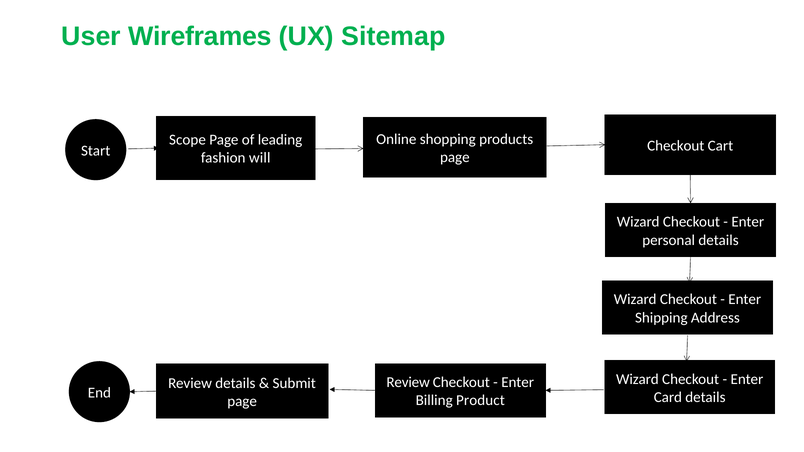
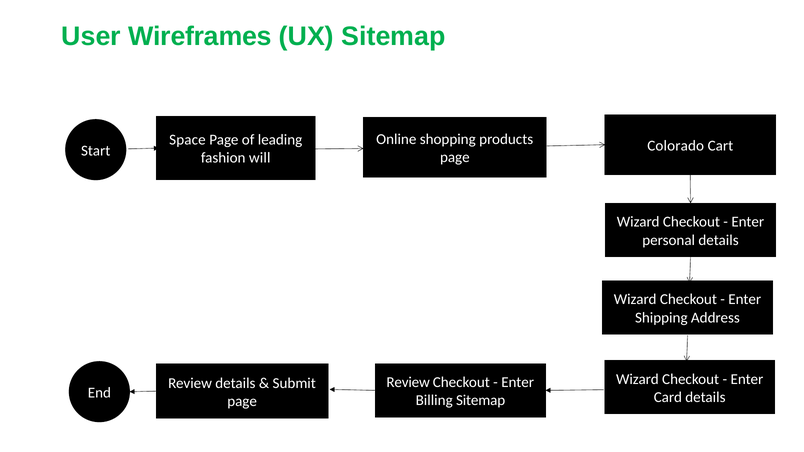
Scope: Scope -> Space
Checkout at (676, 146): Checkout -> Colorado
Billing Product: Product -> Sitemap
